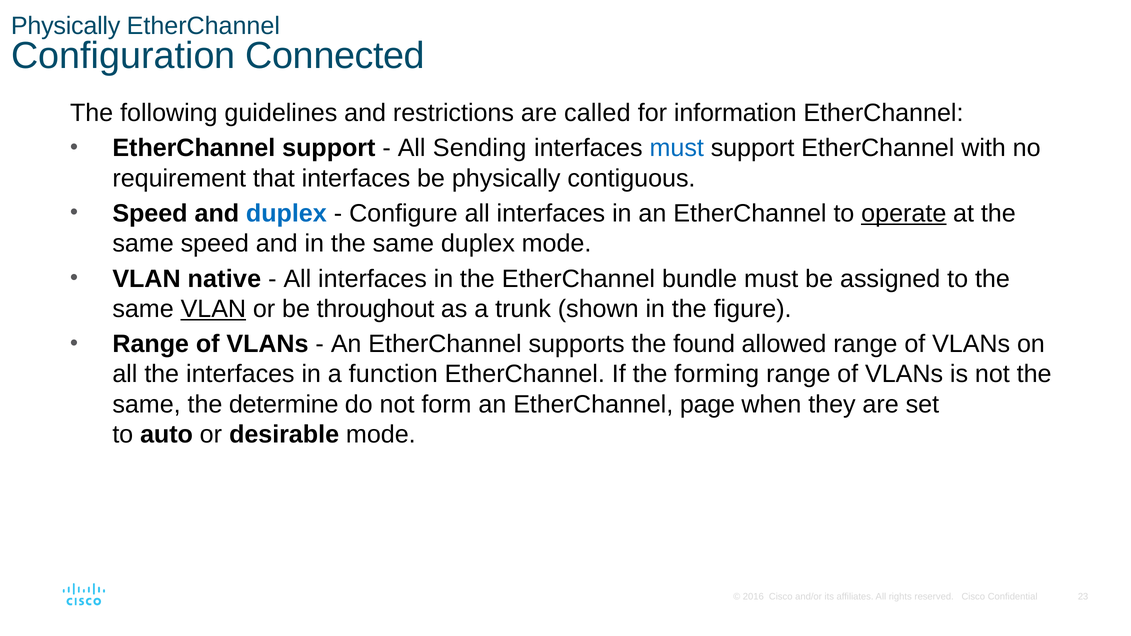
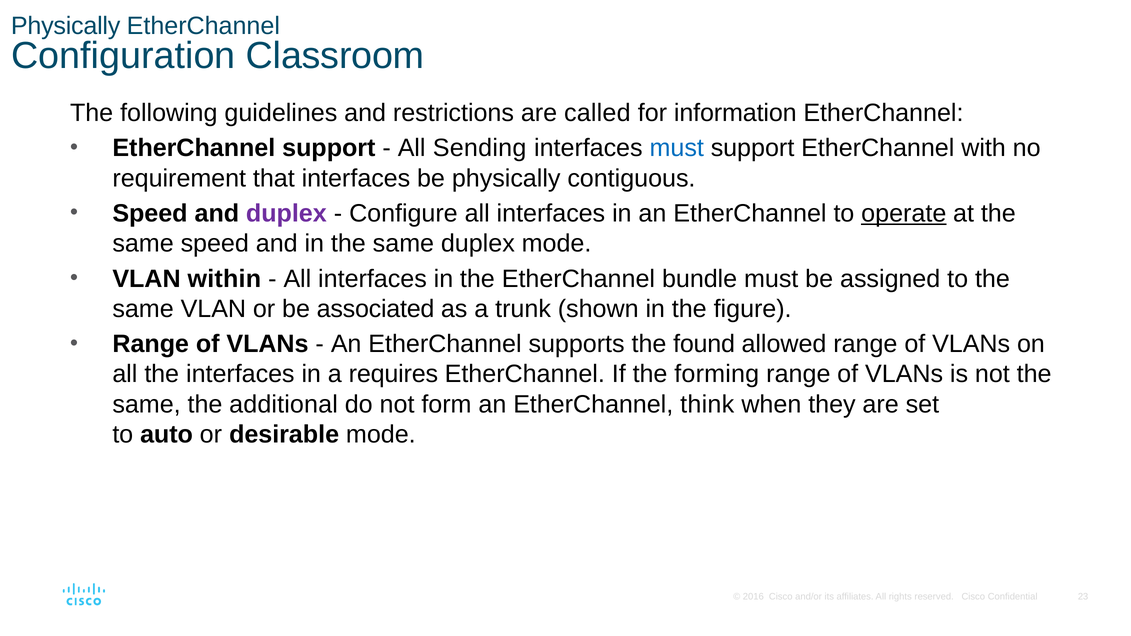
Connected: Connected -> Classroom
duplex at (286, 214) colour: blue -> purple
native: native -> within
VLAN at (213, 309) underline: present -> none
throughout: throughout -> associated
function: function -> requires
determine: determine -> additional
page: page -> think
